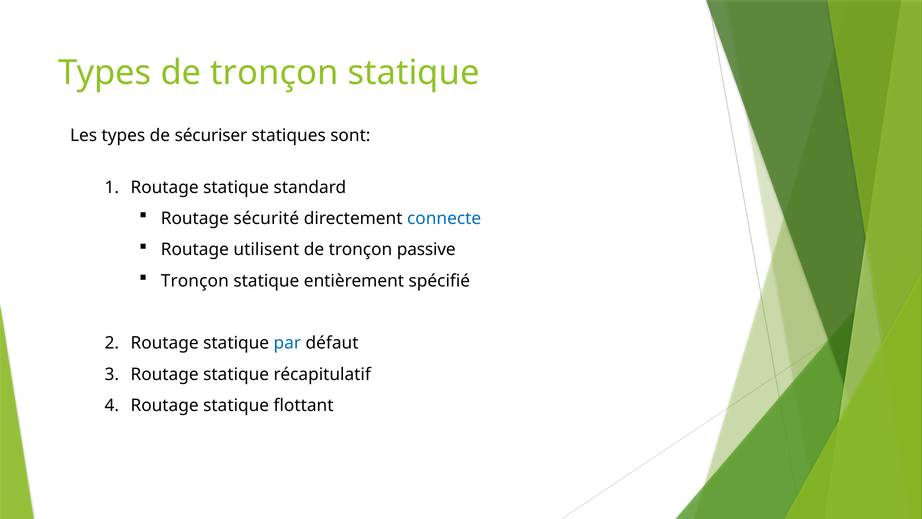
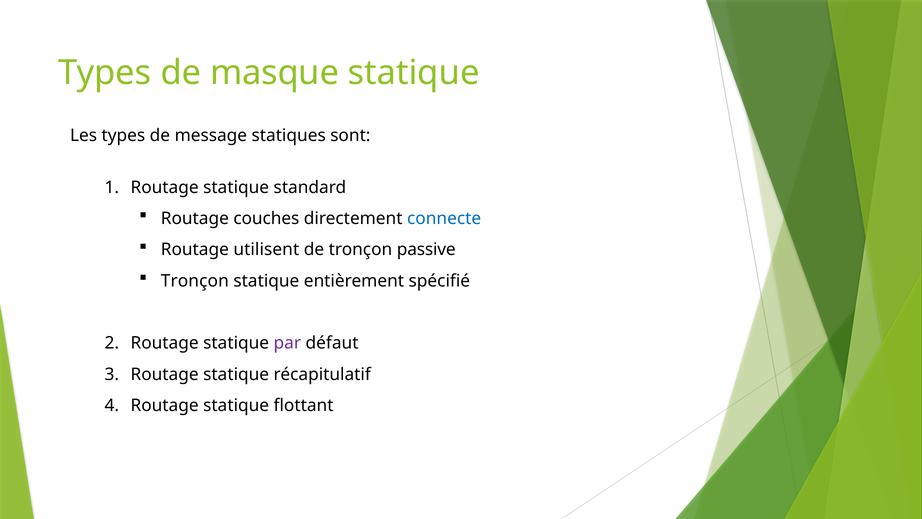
Types de tronçon: tronçon -> masque
sécuriser: sécuriser -> message
sécurité: sécurité -> couches
par colour: blue -> purple
